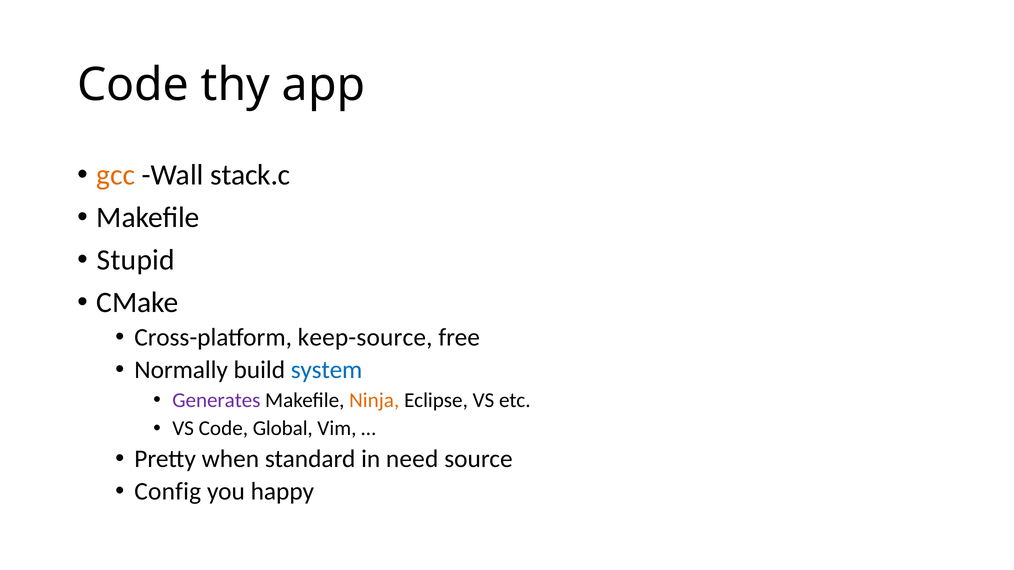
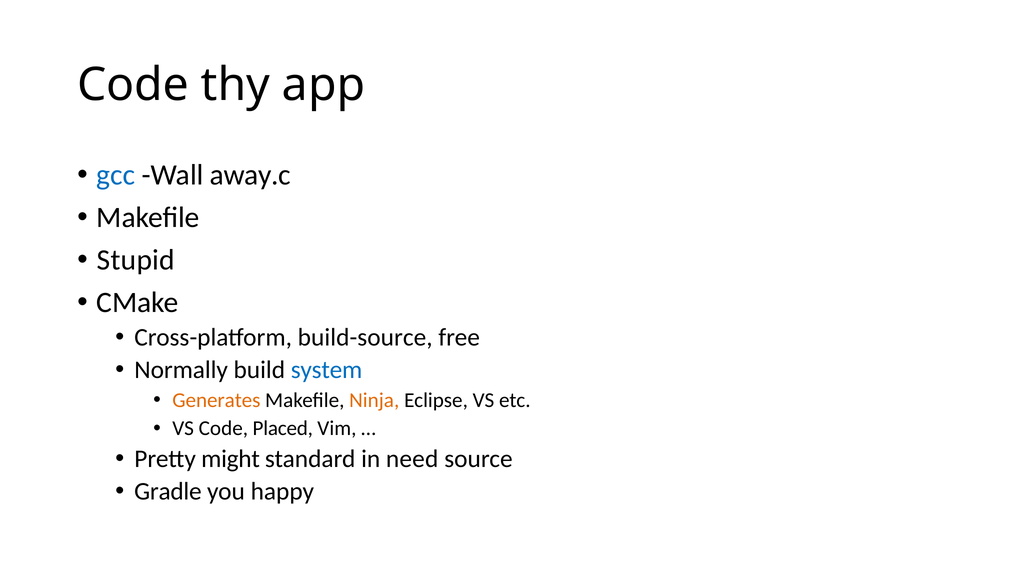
gcc colour: orange -> blue
stack.c: stack.c -> away.c
keep-source: keep-source -> build-source
Generates colour: purple -> orange
Global: Global -> Placed
when: when -> might
Config: Config -> Gradle
